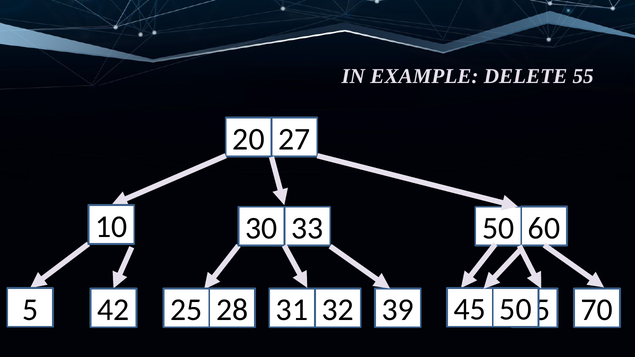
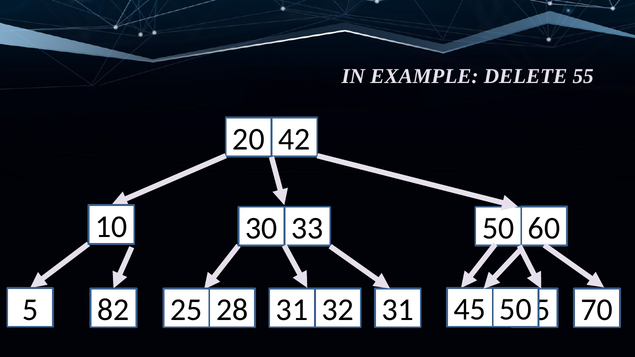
27: 27 -> 42
42: 42 -> 82
28 39: 39 -> 31
